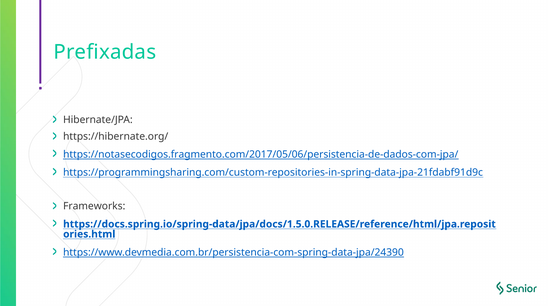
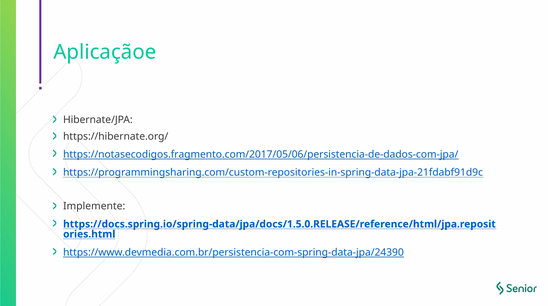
Prefixadas: Prefixadas -> Aplicaçãoe
Frameworks: Frameworks -> Implemente
